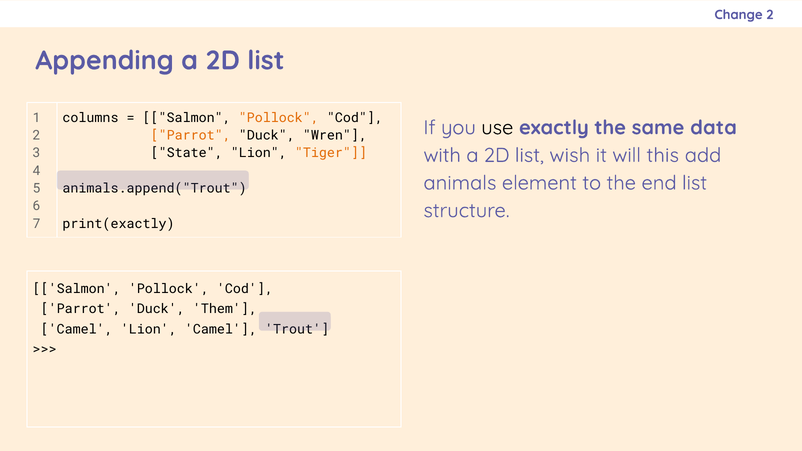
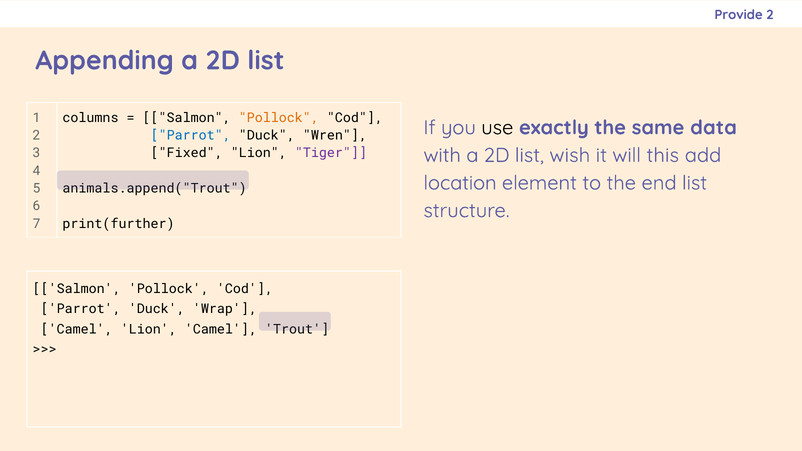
Change: Change -> Provide
Parrot at (191, 135) colour: orange -> blue
State: State -> Fixed
Tiger colour: orange -> purple
animals: animals -> location
print(exactly: print(exactly -> print(further
Them: Them -> Wrap
